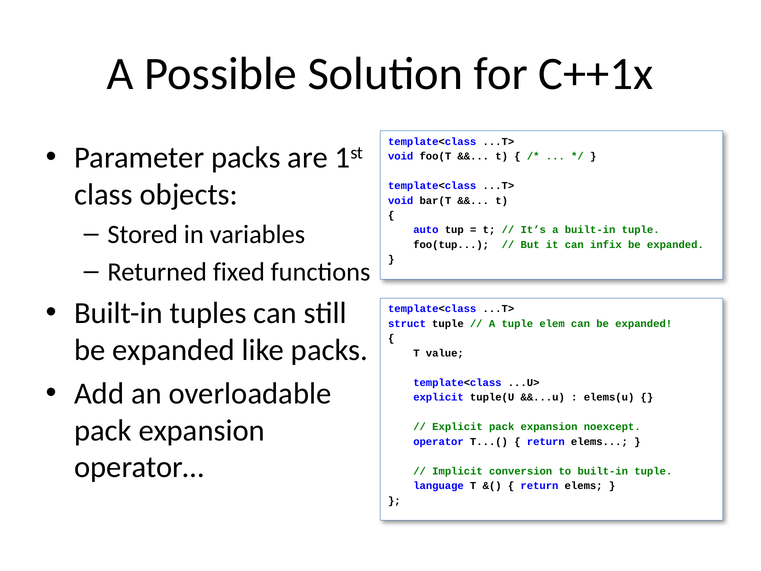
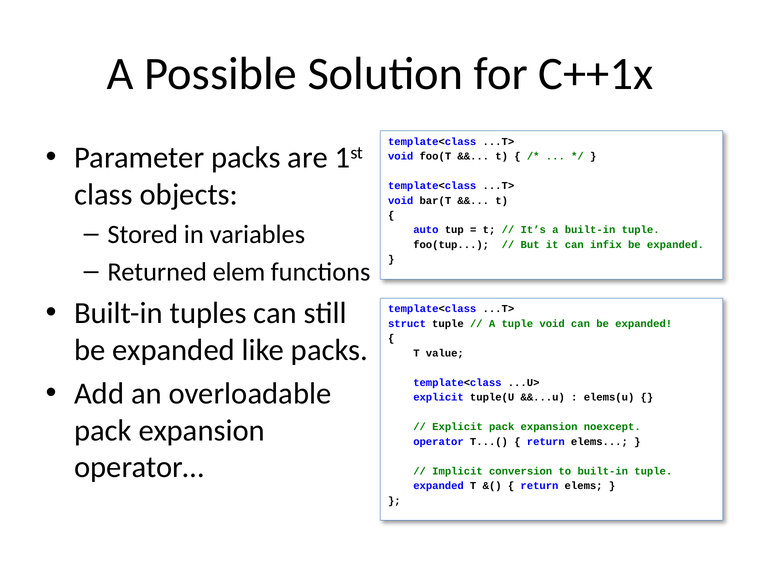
fixed: fixed -> elem
tuple elem: elem -> void
language at (439, 486): language -> expanded
